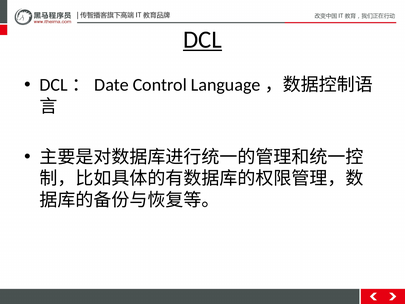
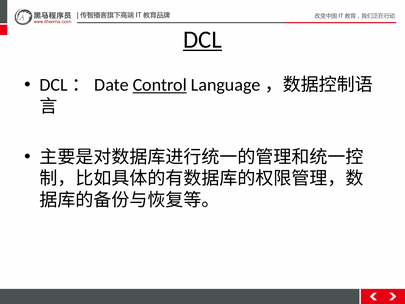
Control underline: none -> present
